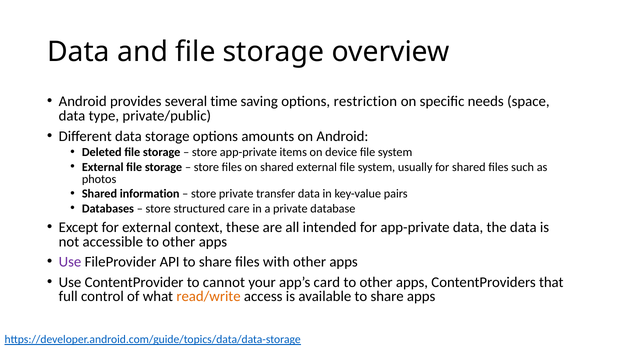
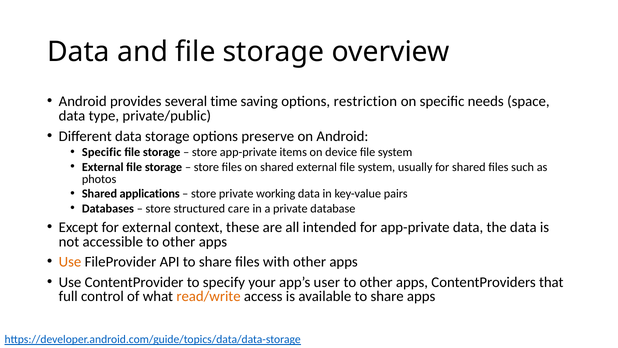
amounts: amounts -> preserve
Deleted at (102, 152): Deleted -> Specific
information: information -> applications
transfer: transfer -> working
Use at (70, 262) colour: purple -> orange
cannot: cannot -> specify
card: card -> user
